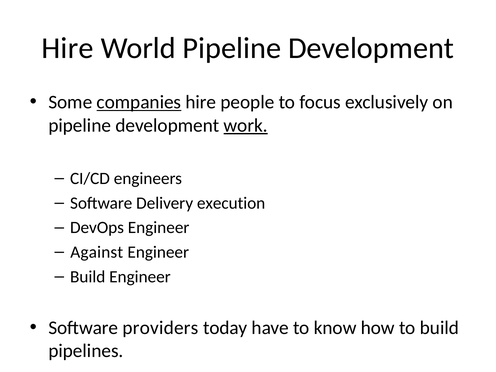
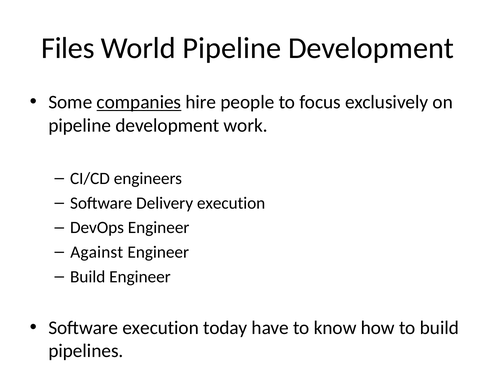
Hire at (68, 48): Hire -> Files
work underline: present -> none
Software providers: providers -> execution
